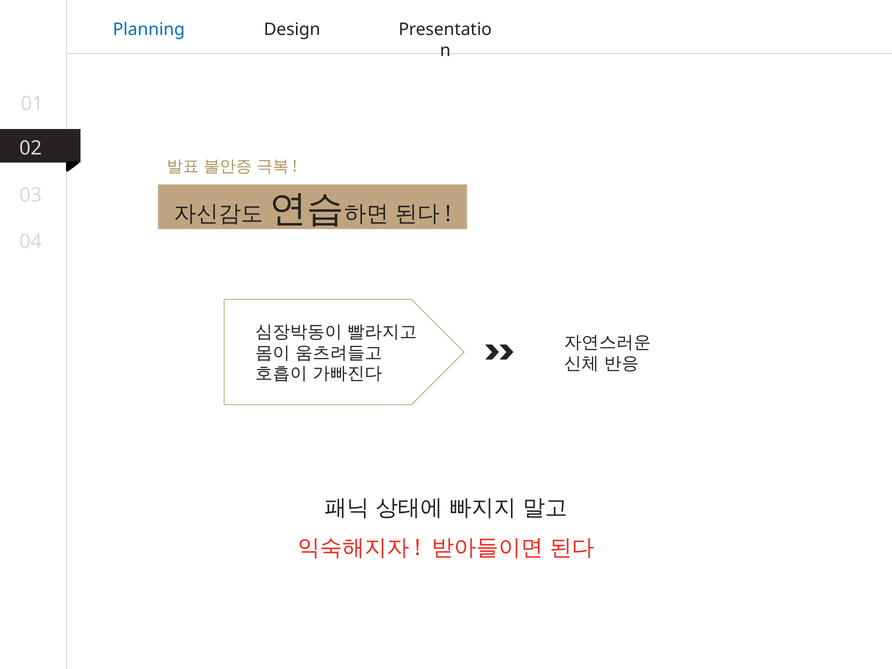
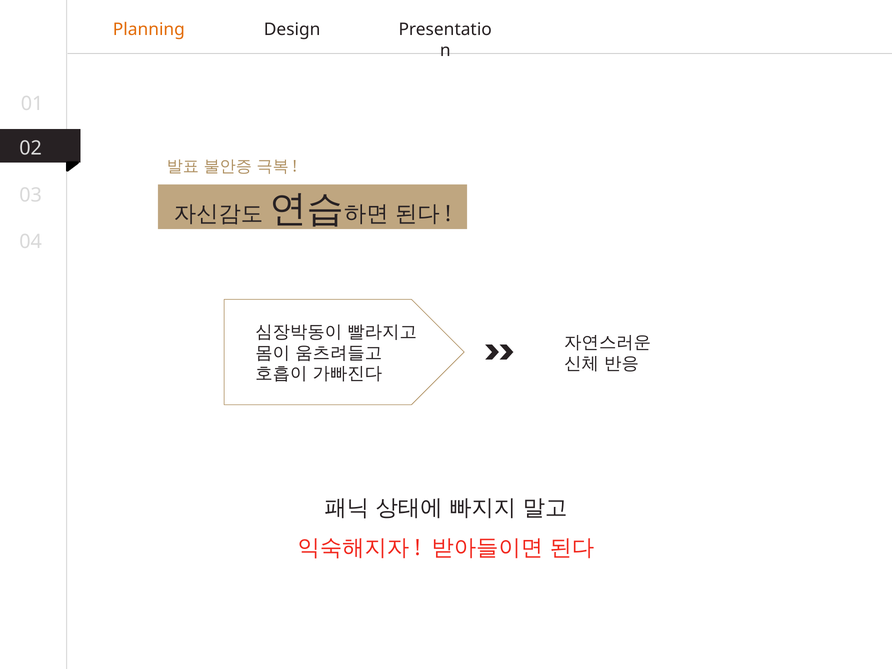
Planning colour: blue -> orange
